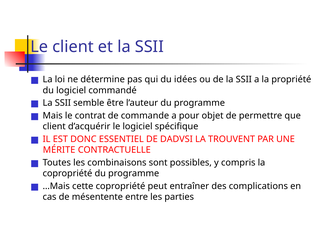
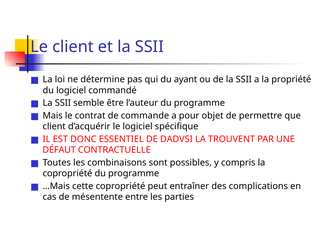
idées: idées -> ayant
MÉRITE: MÉRITE -> DÉFAUT
